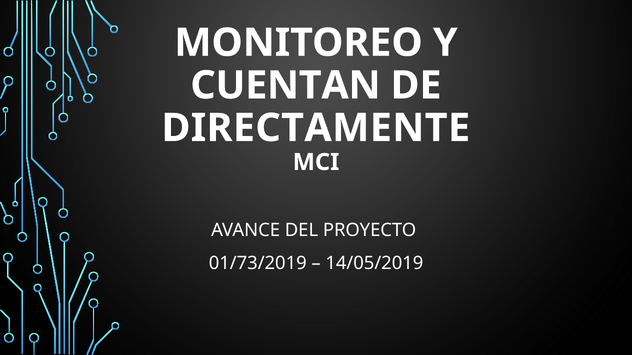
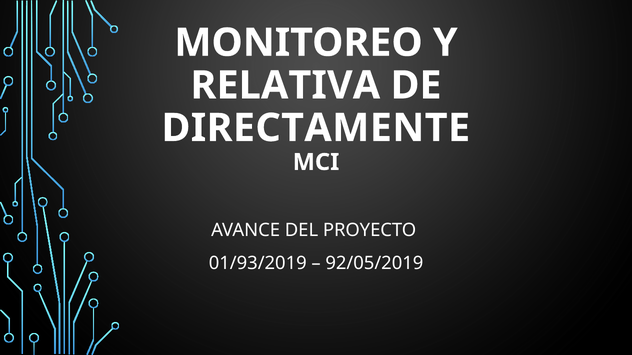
CUENTAN: CUENTAN -> RELATIVA
01/73/2019: 01/73/2019 -> 01/93/2019
14/05/2019: 14/05/2019 -> 92/05/2019
